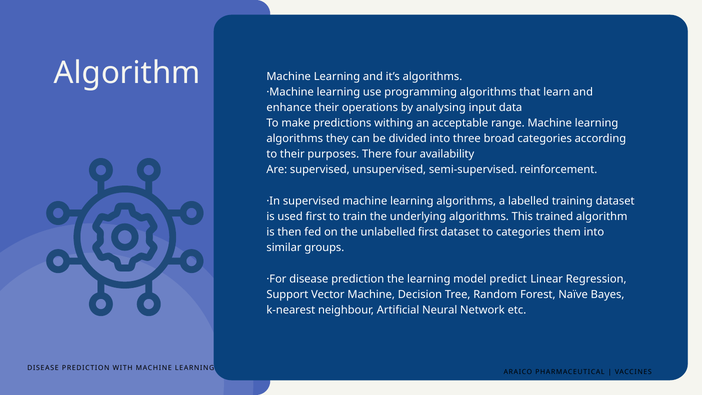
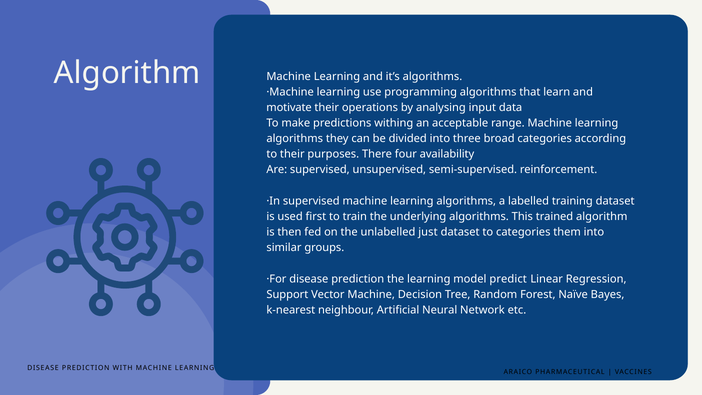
enhance: enhance -> motivate
unlabelled first: first -> just
